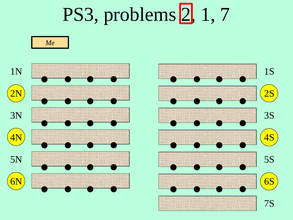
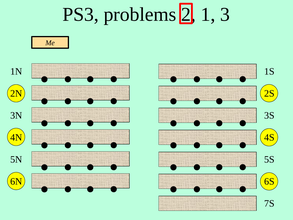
7: 7 -> 3
